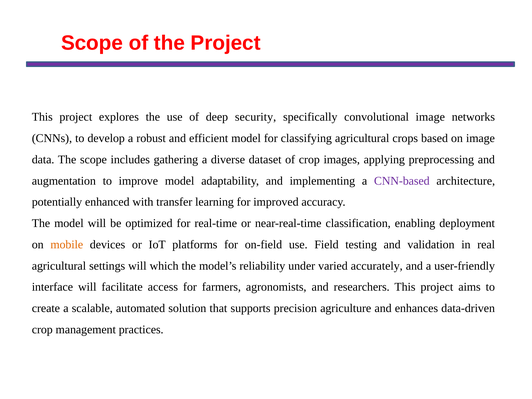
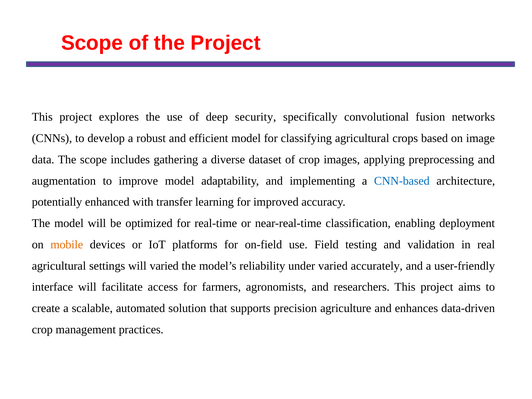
convolutional image: image -> fusion
CNN-based colour: purple -> blue
will which: which -> varied
